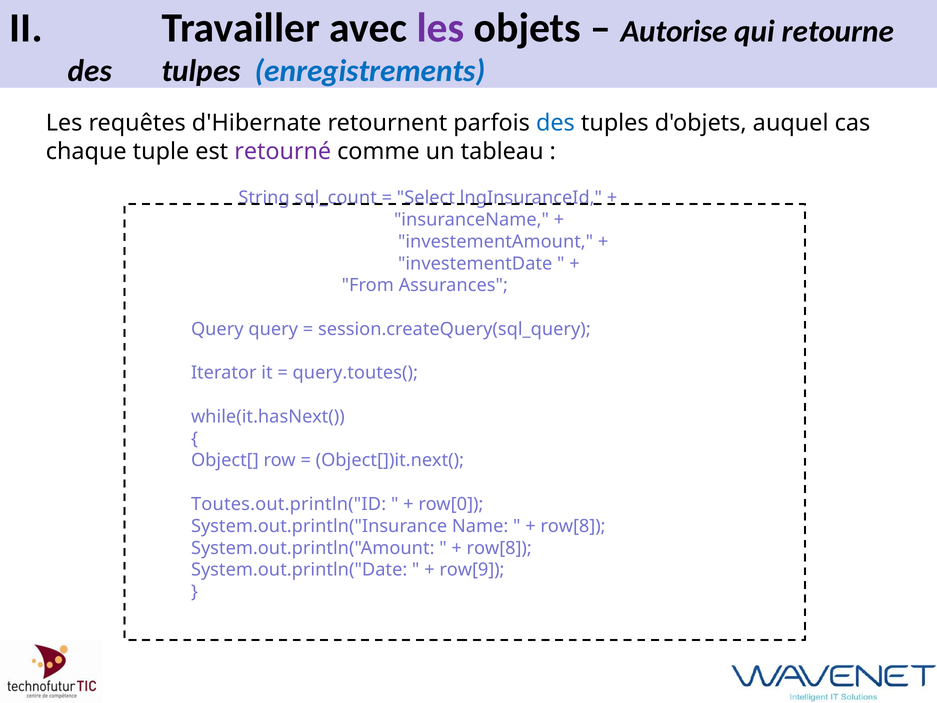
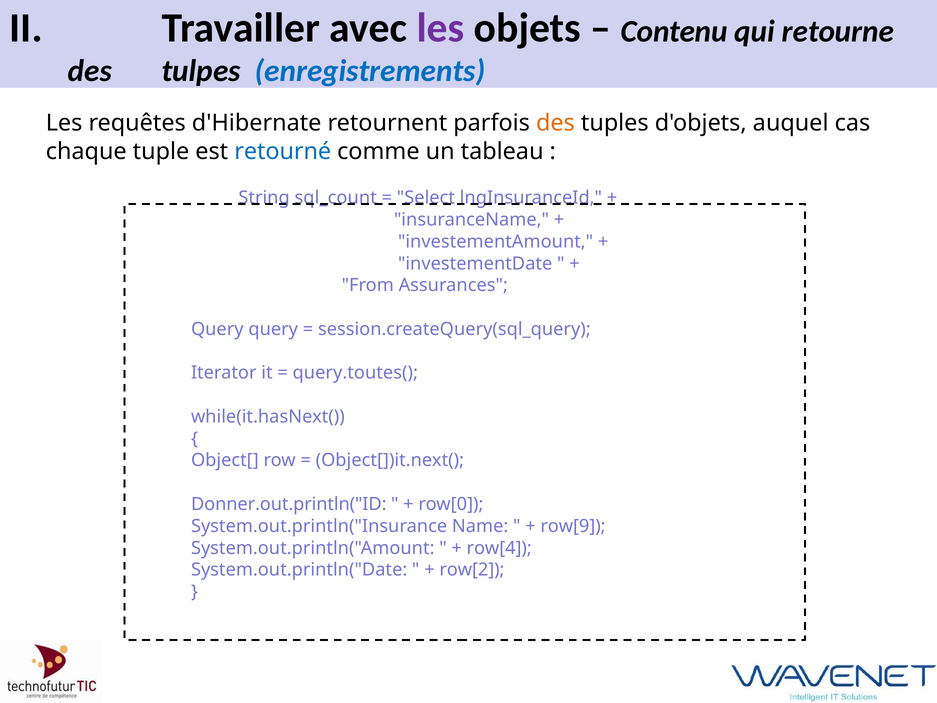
Autorise: Autorise -> Contenu
des at (555, 123) colour: blue -> orange
retourné colour: purple -> blue
Toutes.out.println("ID: Toutes.out.println("ID -> Donner.out.println("ID
row[8 at (573, 526): row[8 -> row[9
row[8 at (499, 548): row[8 -> row[4
row[9: row[9 -> row[2
